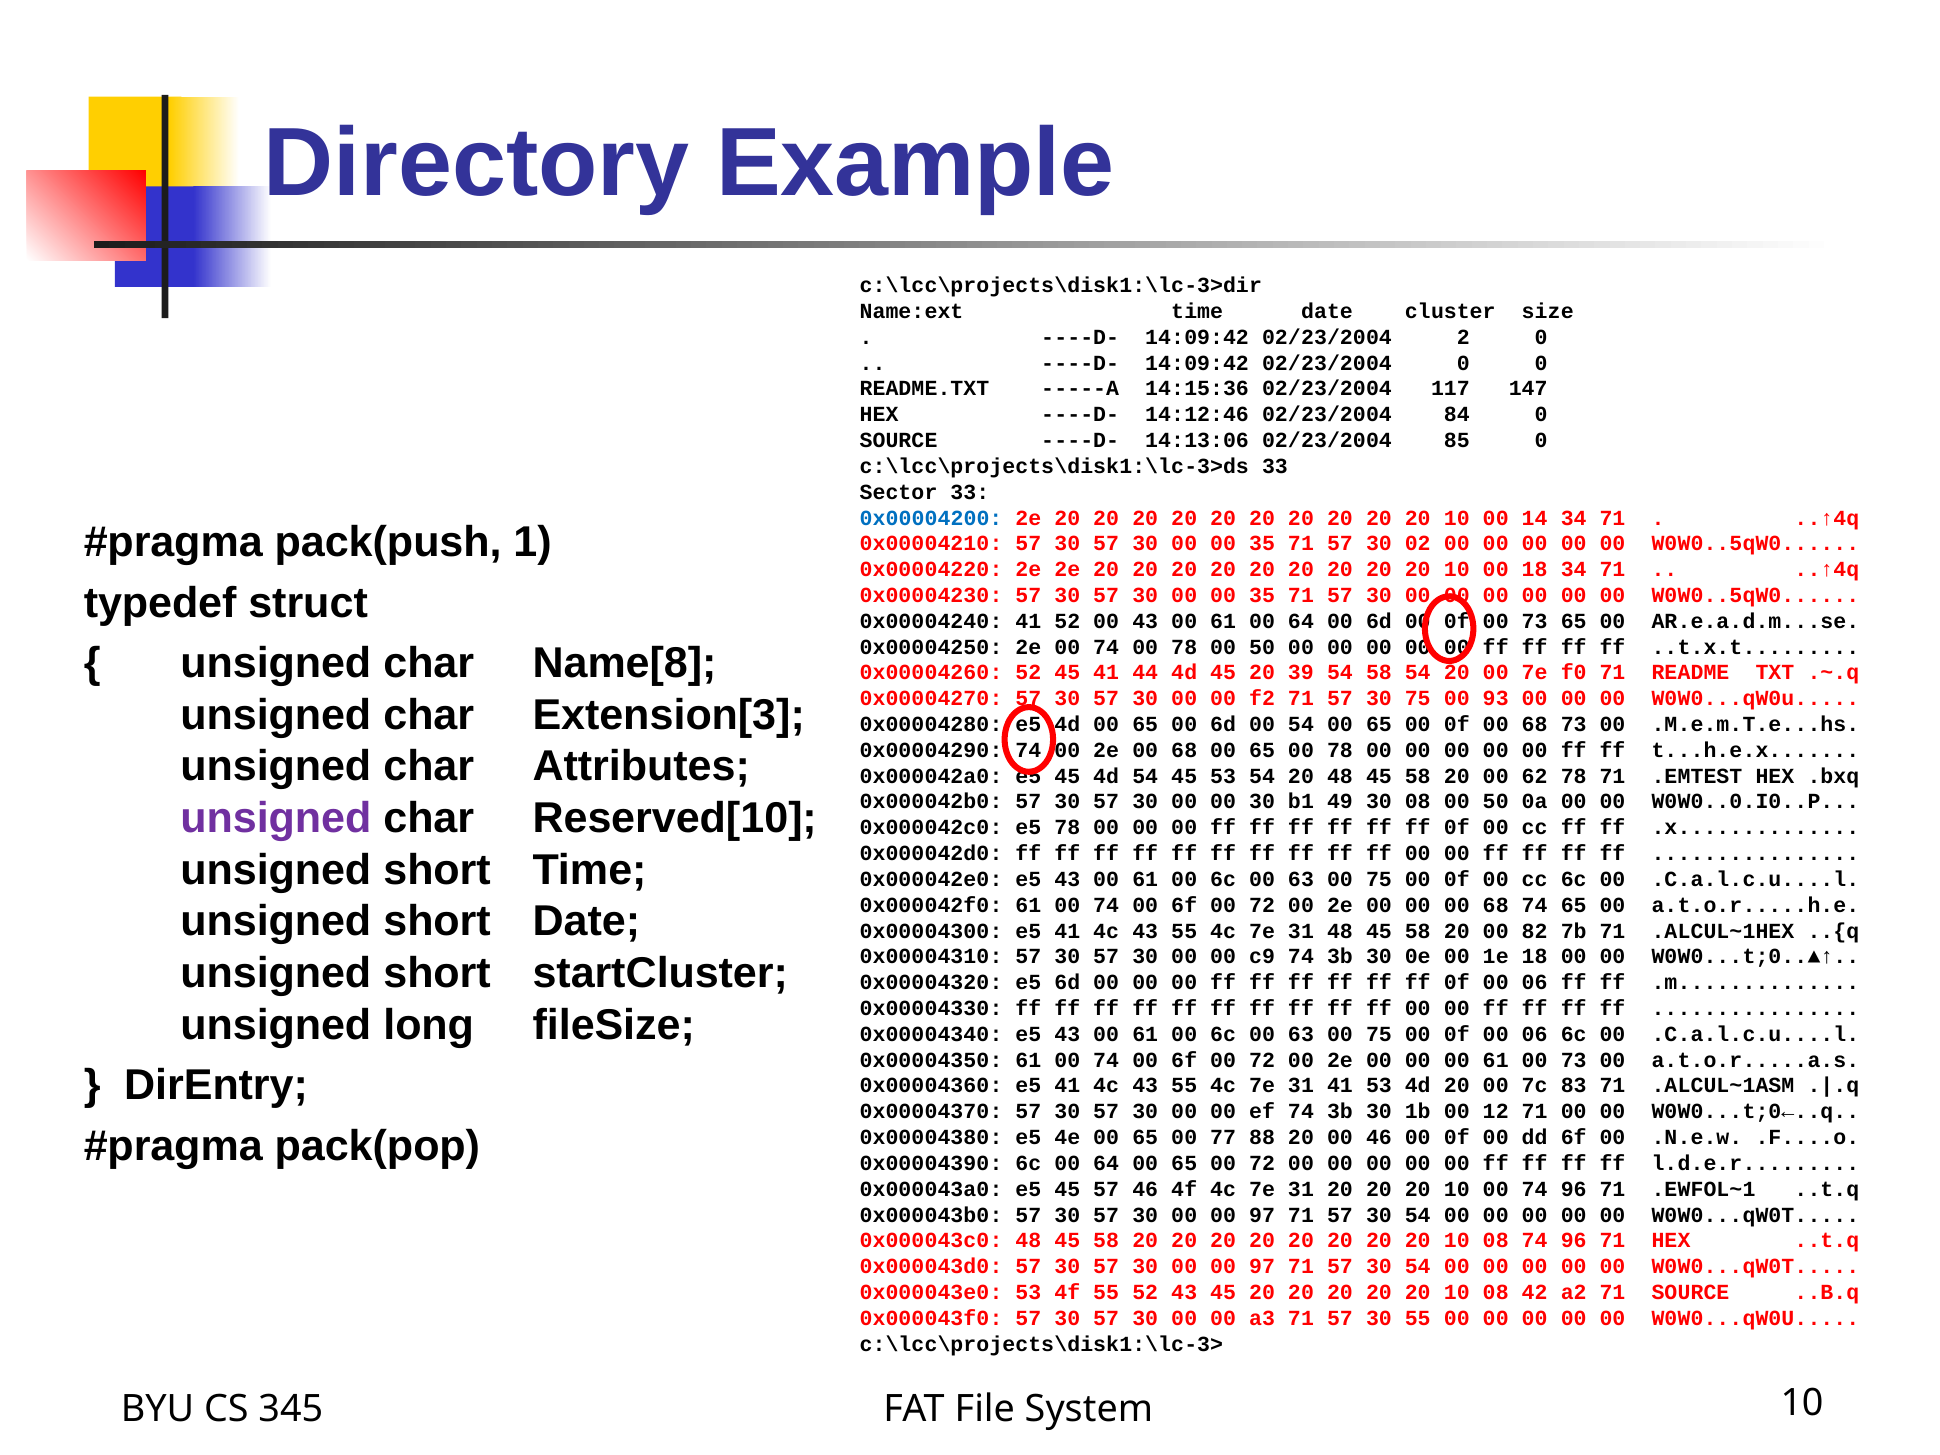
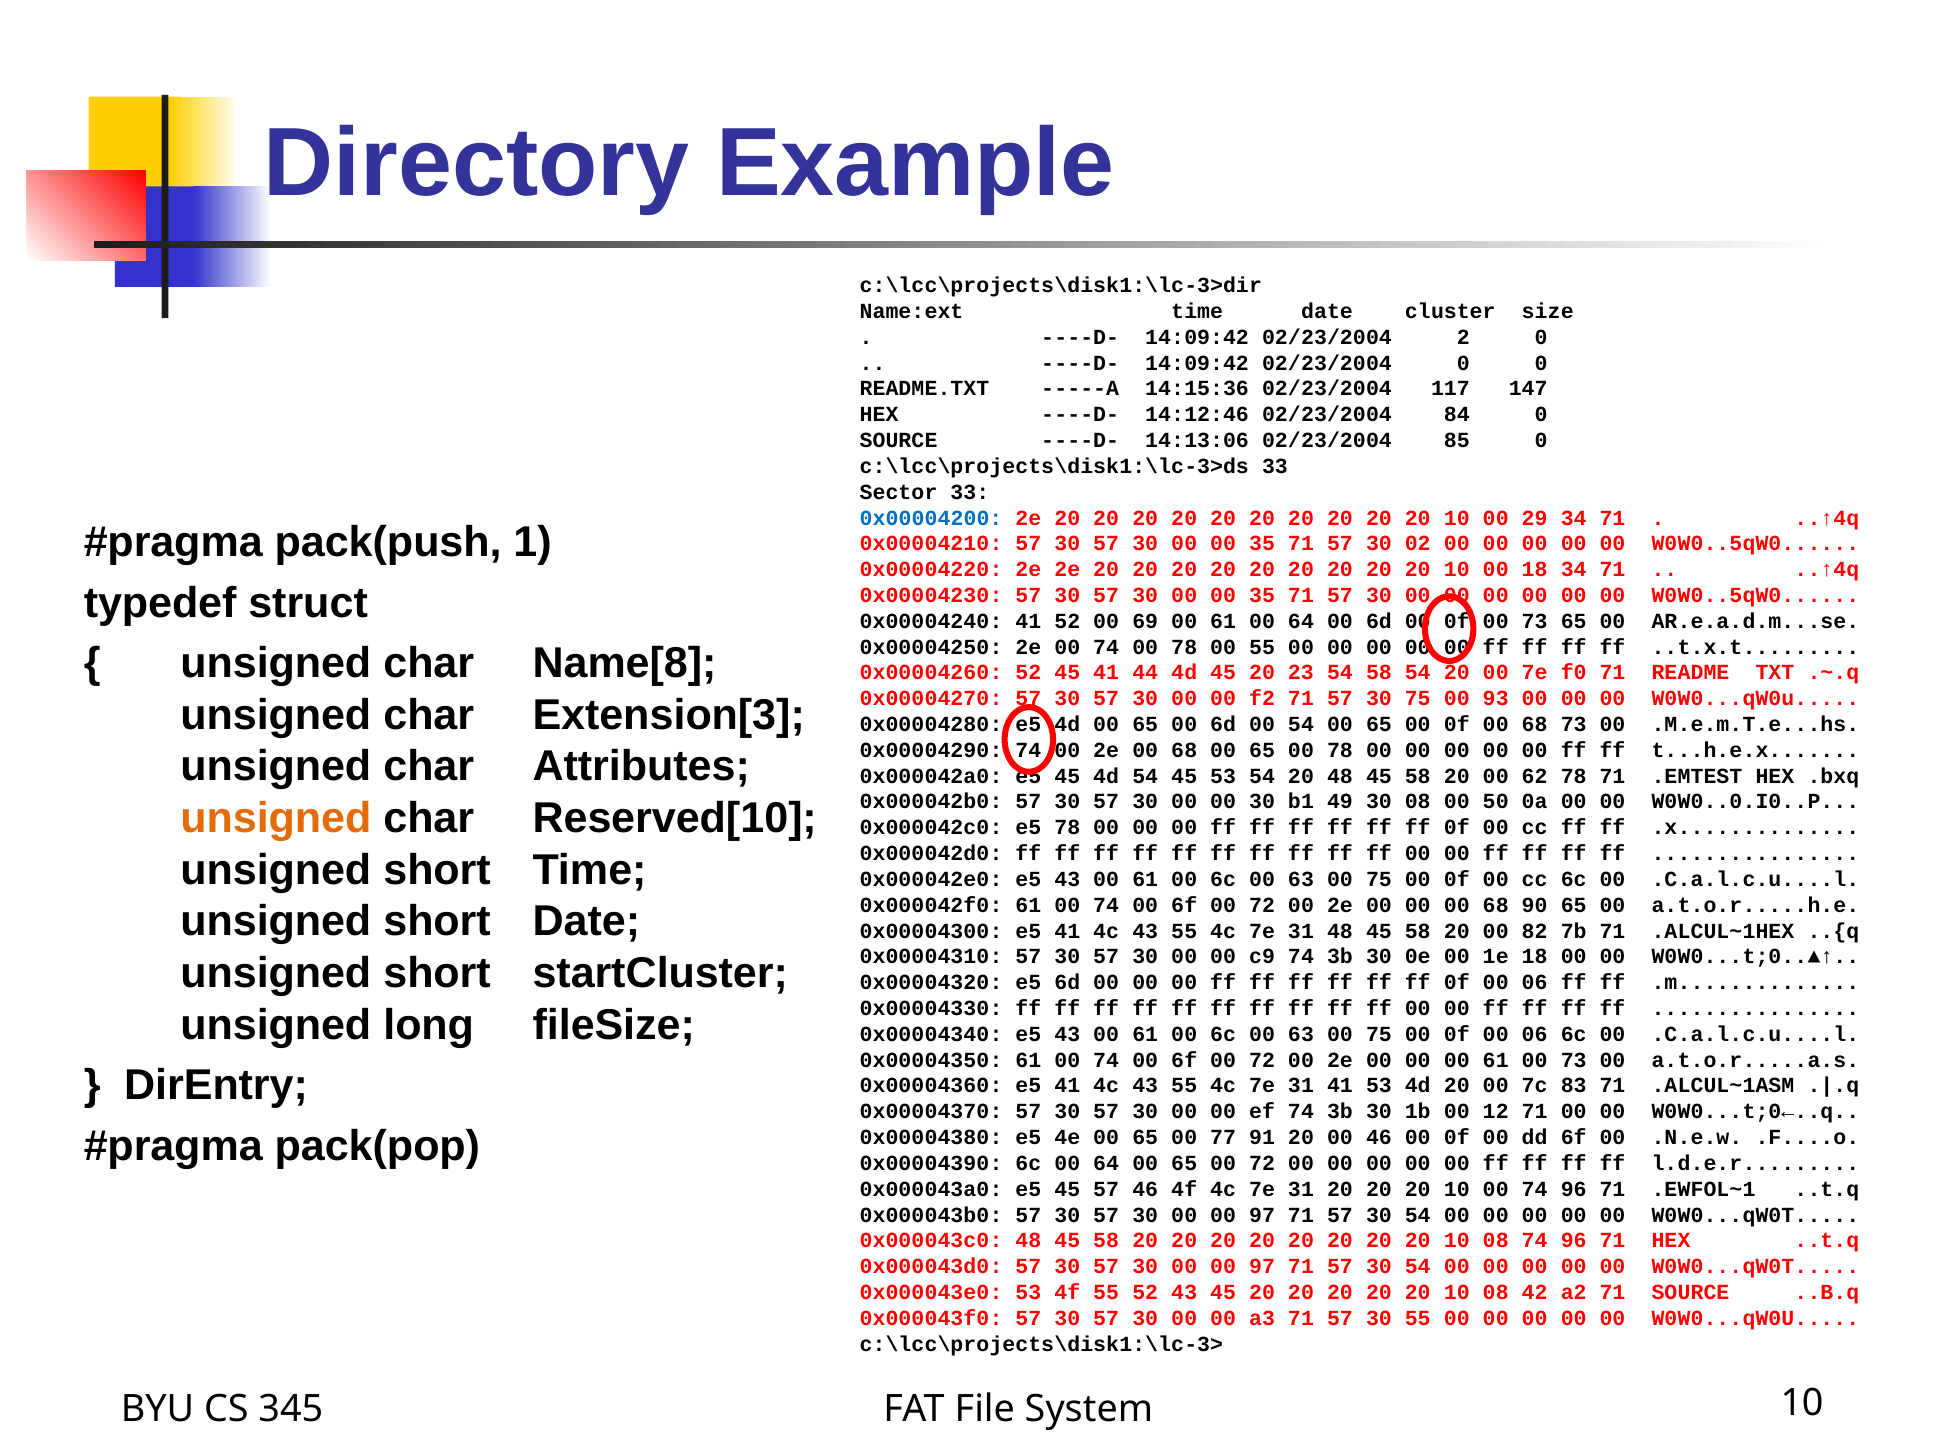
14: 14 -> 29
00 43: 43 -> 69
78 00 50: 50 -> 55
39: 39 -> 23
unsigned at (276, 818) colour: purple -> orange
68 74: 74 -> 90
88: 88 -> 91
